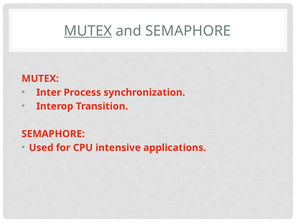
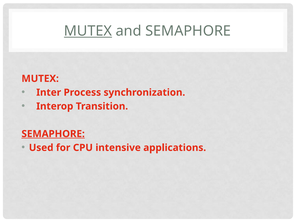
SEMAPHORE at (53, 134) underline: none -> present
